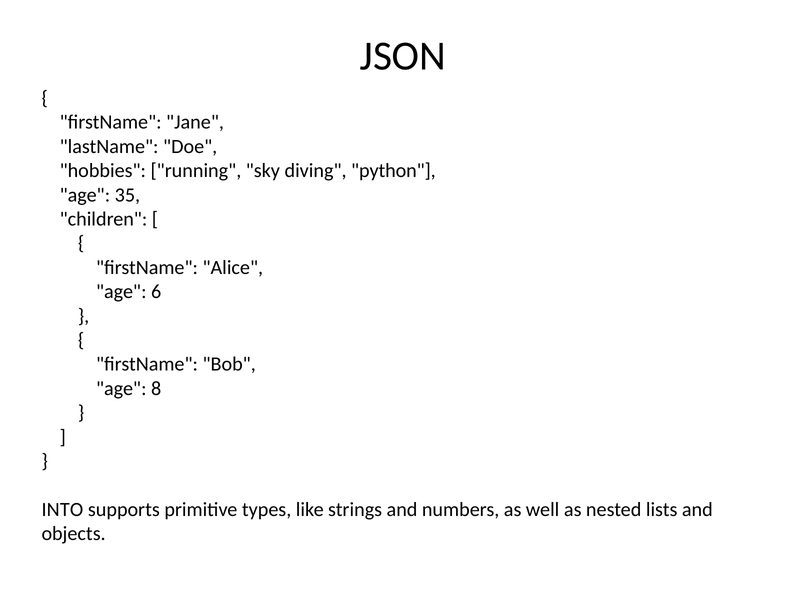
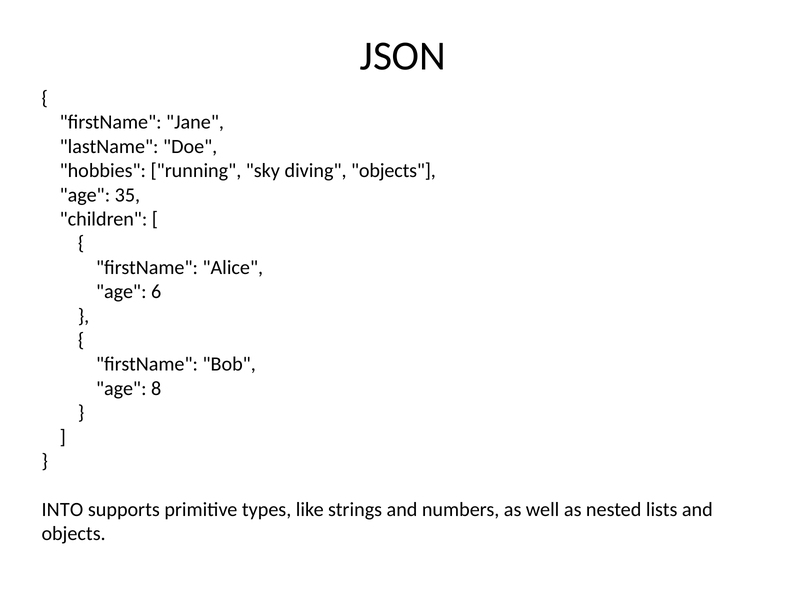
diving python: python -> objects
